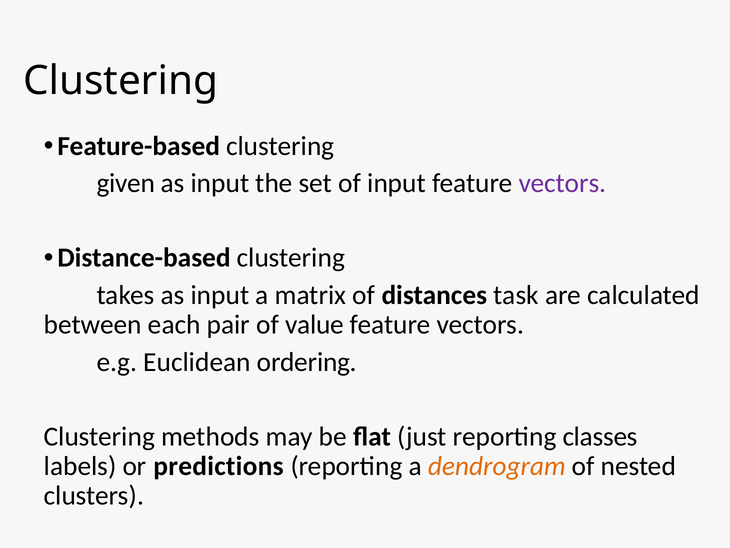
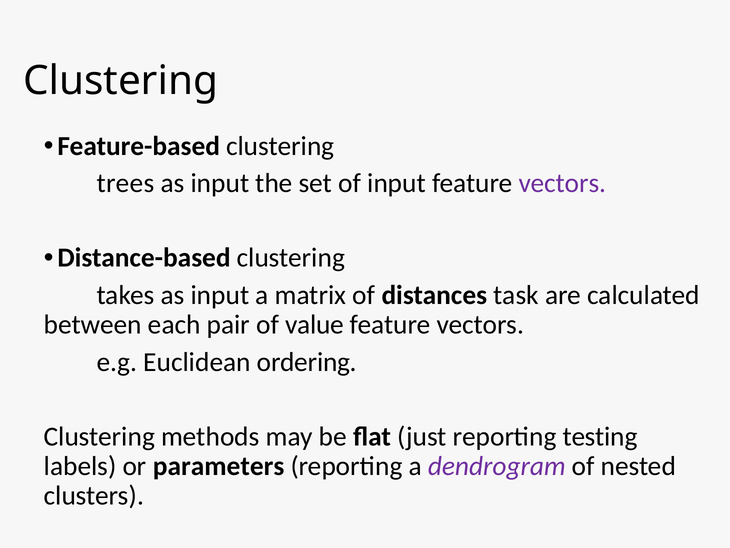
given: given -> trees
classes: classes -> testing
predictions: predictions -> parameters
dendrogram colour: orange -> purple
